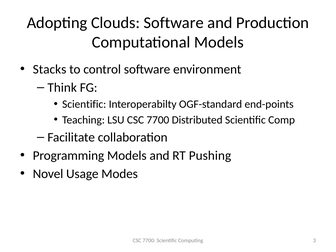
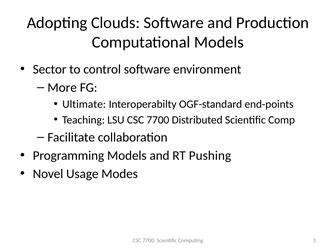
Stacks: Stacks -> Sector
Think: Think -> More
Scientific at (84, 104): Scientific -> Ultimate
